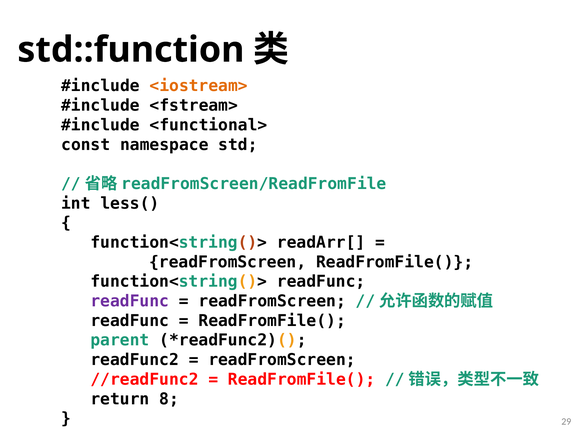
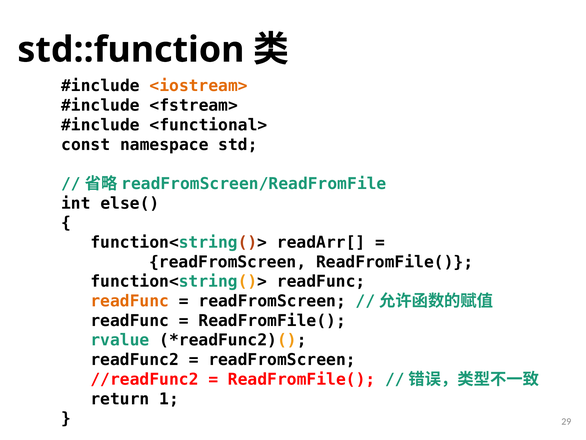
less(: less( -> else(
readFunc at (130, 301) colour: purple -> orange
parent: parent -> rvalue
8: 8 -> 1
